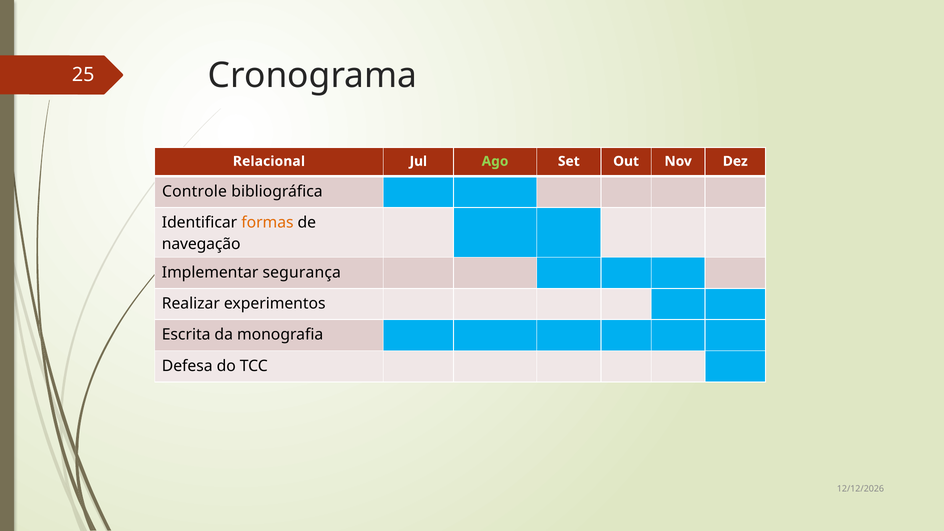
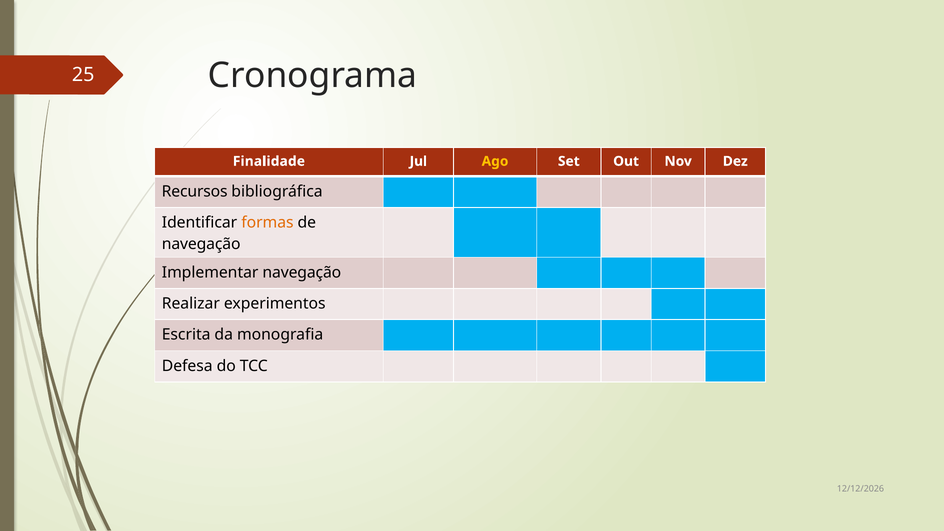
Relacional: Relacional -> Finalidade
Ago colour: light green -> yellow
Controle: Controle -> Recursos
Implementar segurança: segurança -> navegação
